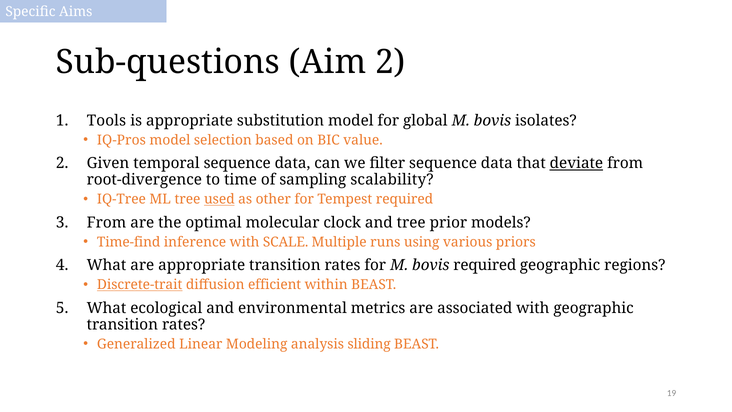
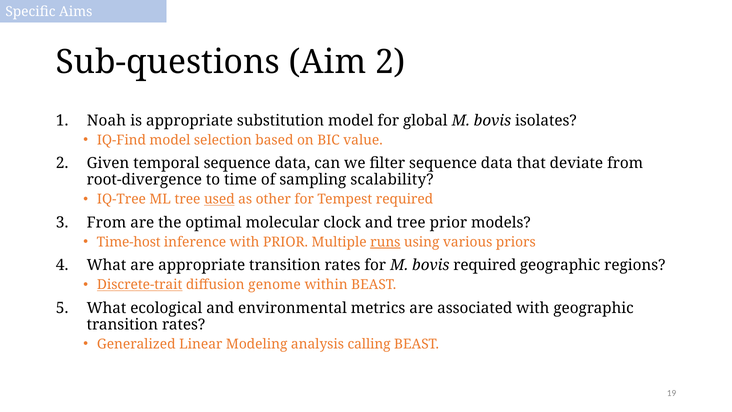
Tools: Tools -> Noah
IQ-Pros: IQ-Pros -> IQ-Find
deviate underline: present -> none
Time-find: Time-find -> Time-host
with SCALE: SCALE -> PRIOR
runs underline: none -> present
efficient: efficient -> genome
sliding: sliding -> calling
